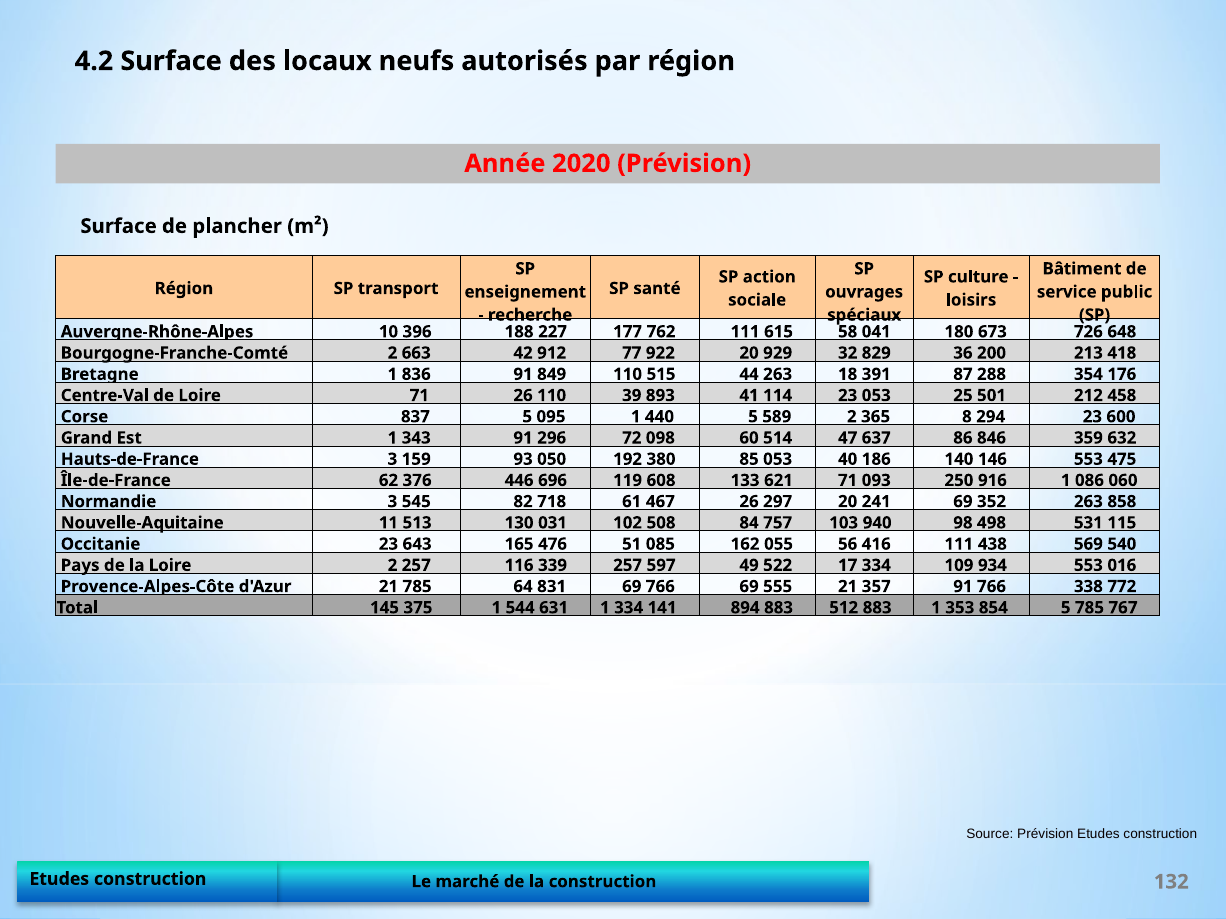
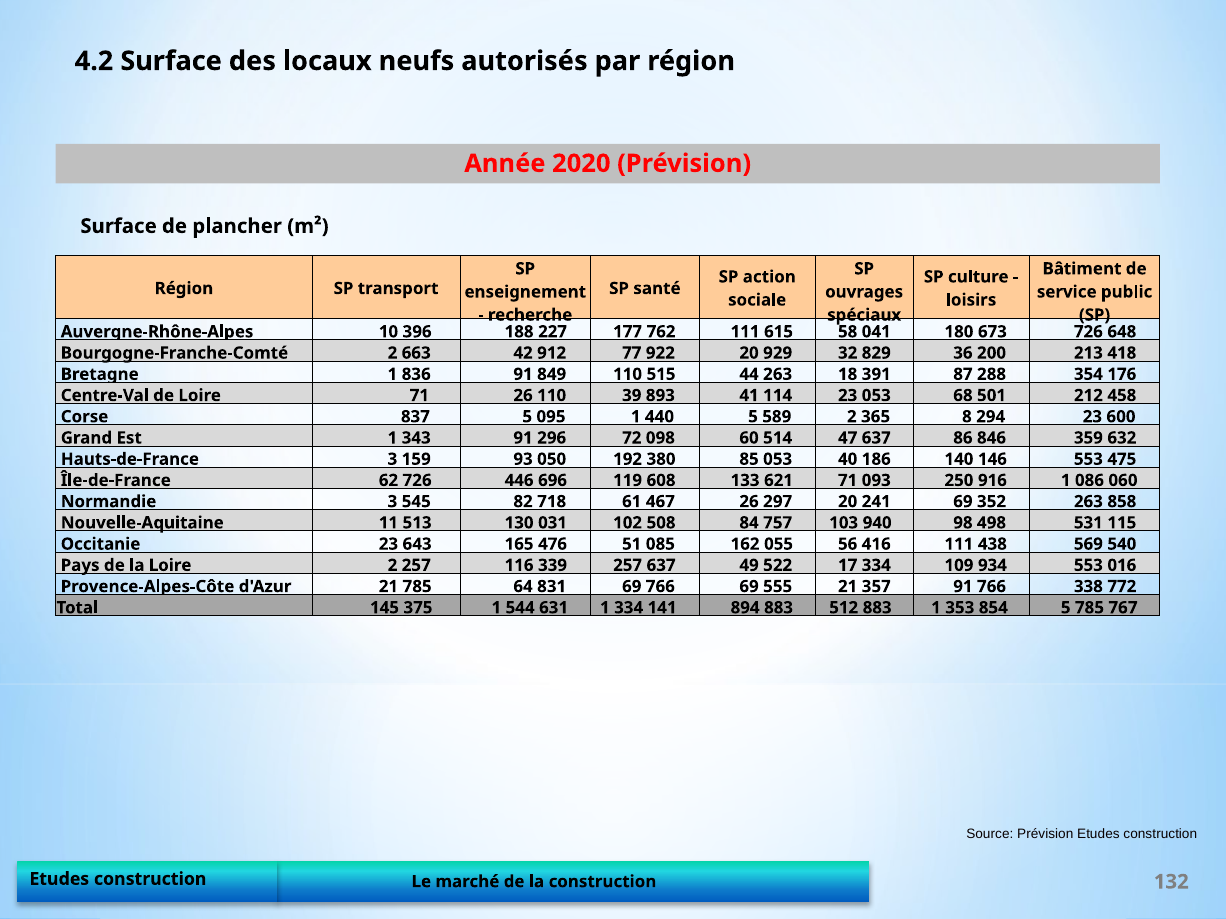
25: 25 -> 68
62 376: 376 -> 726
257 597: 597 -> 637
